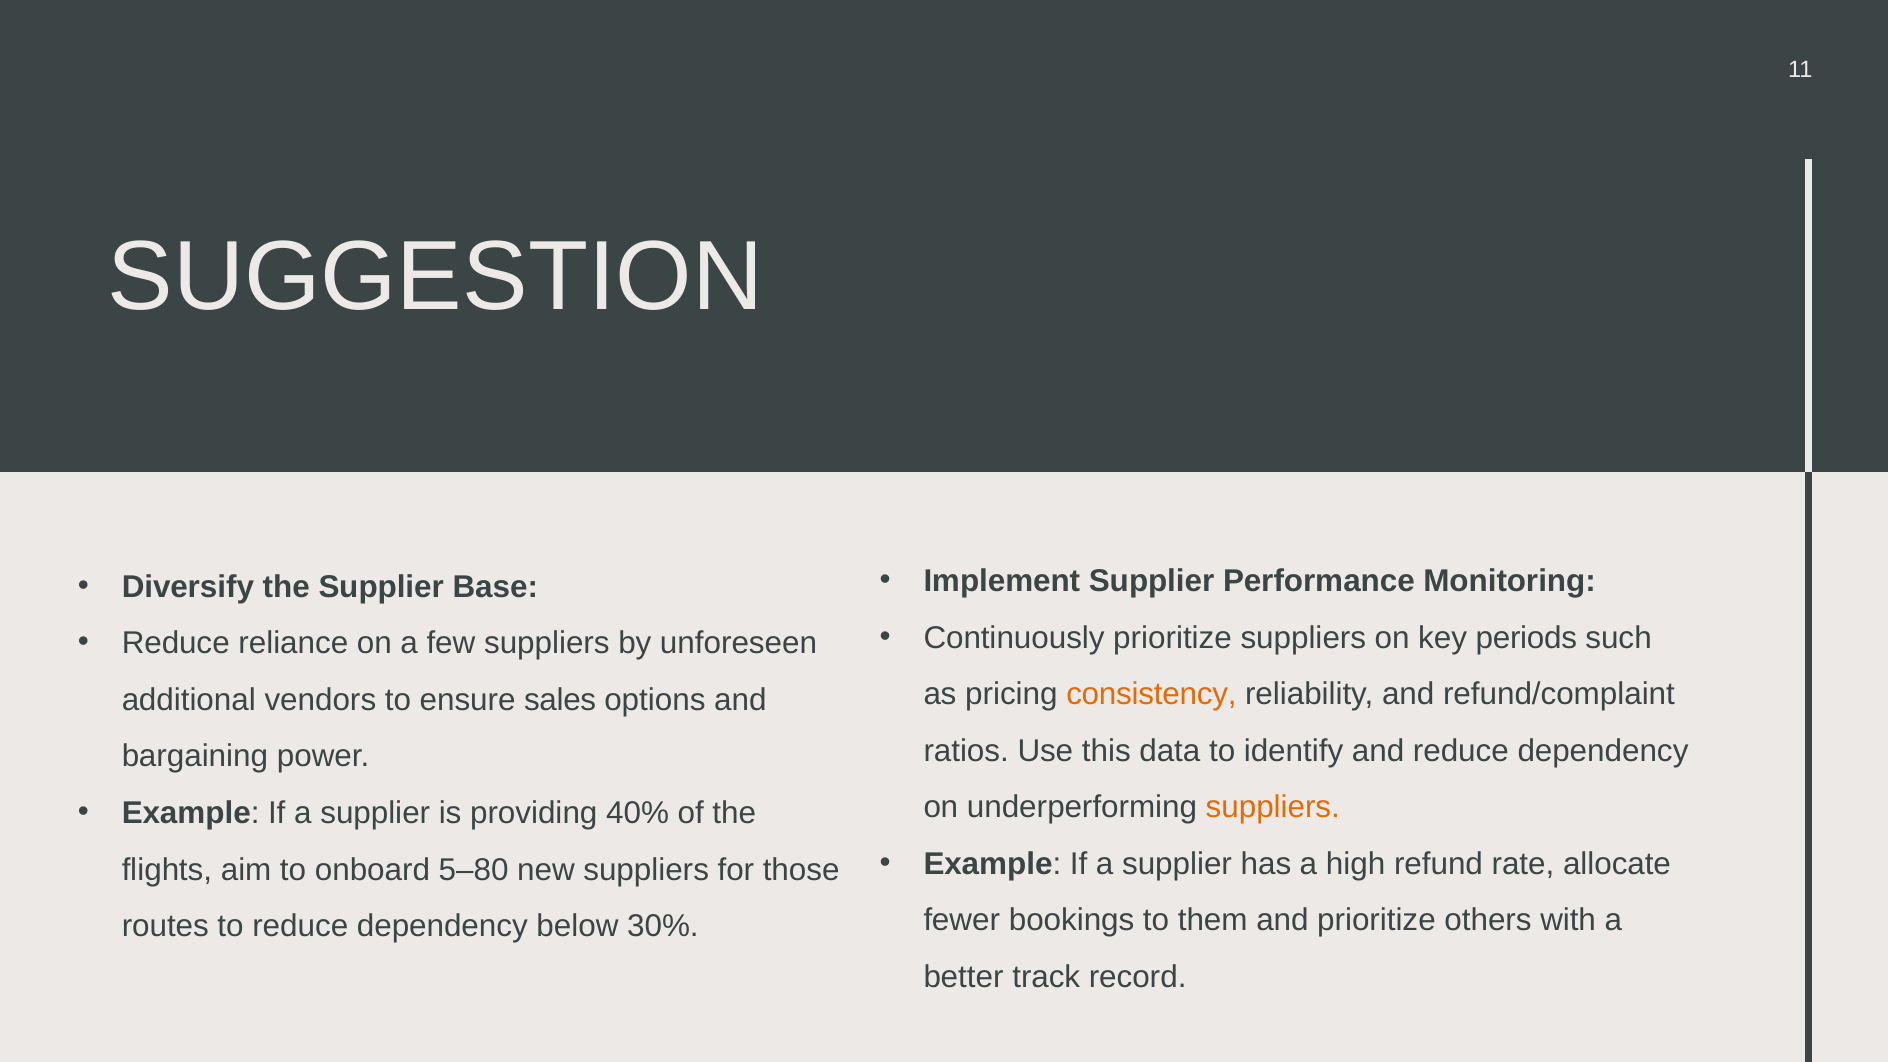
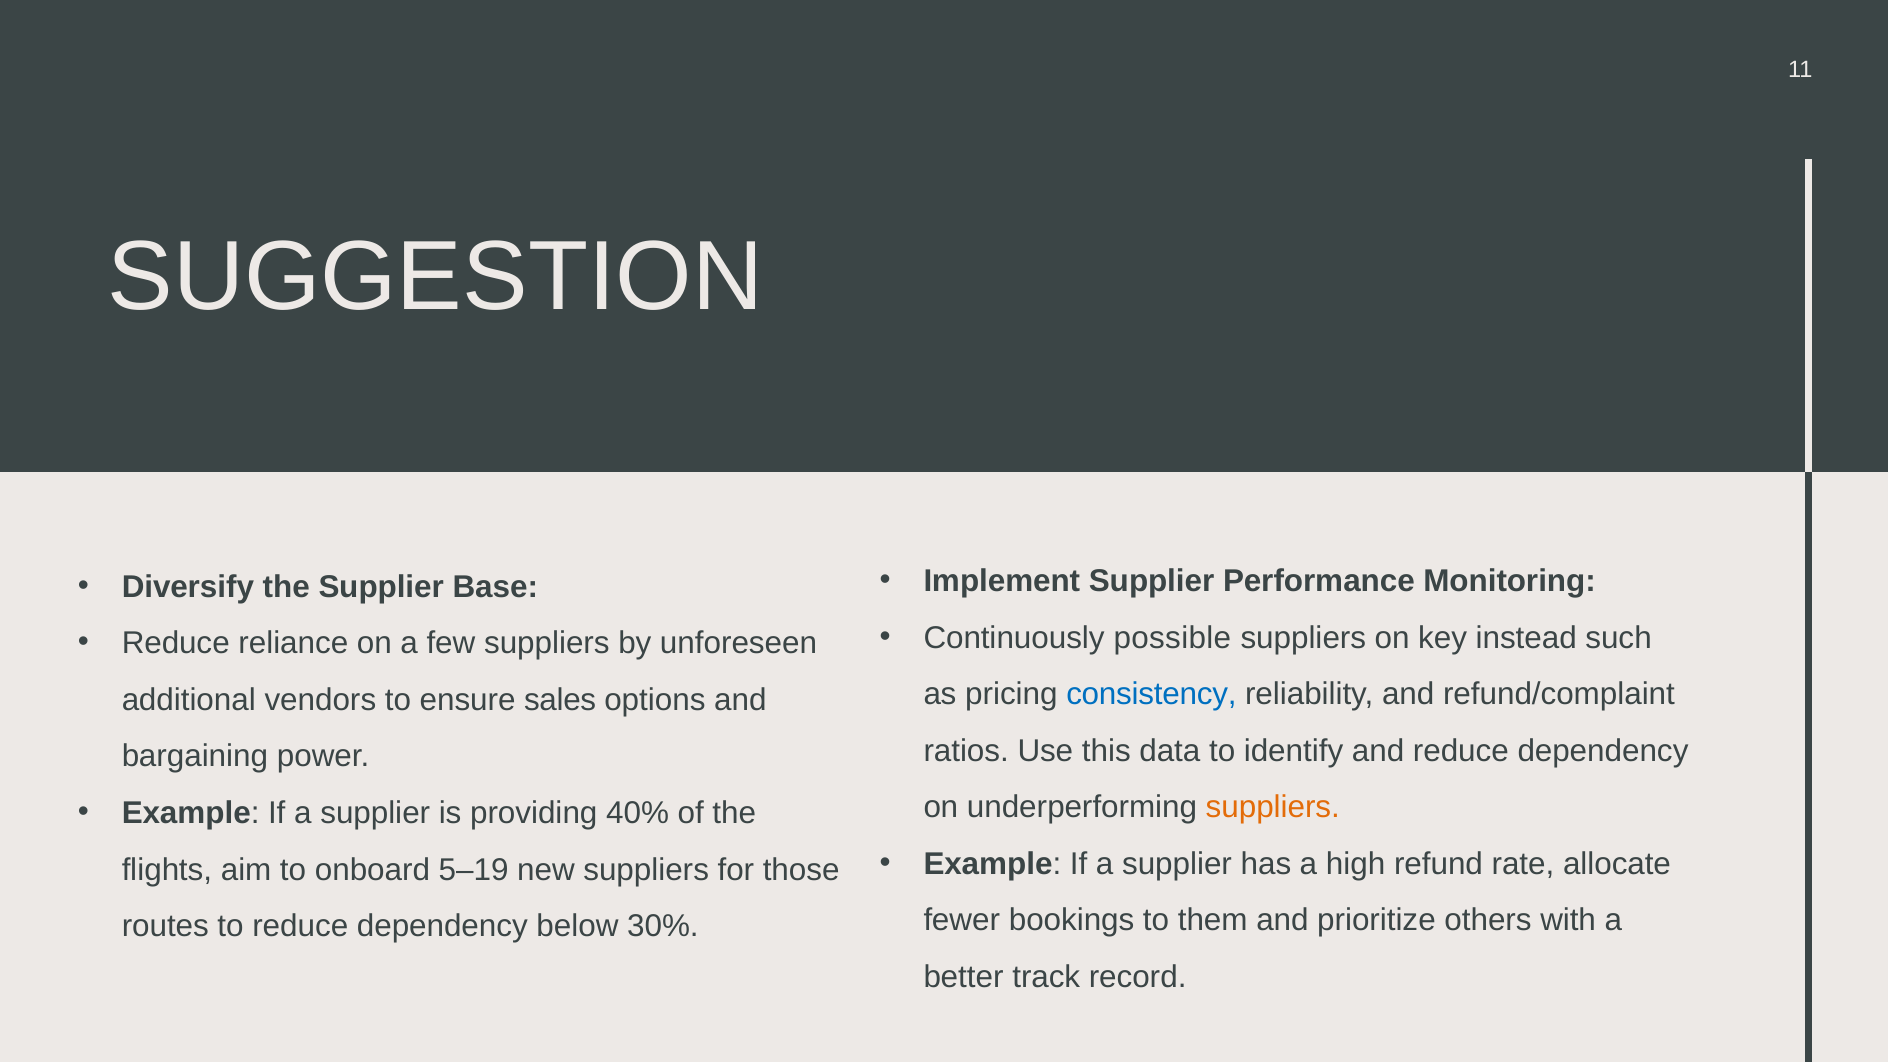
Continuously prioritize: prioritize -> possible
periods: periods -> instead
consistency colour: orange -> blue
5–80: 5–80 -> 5–19
